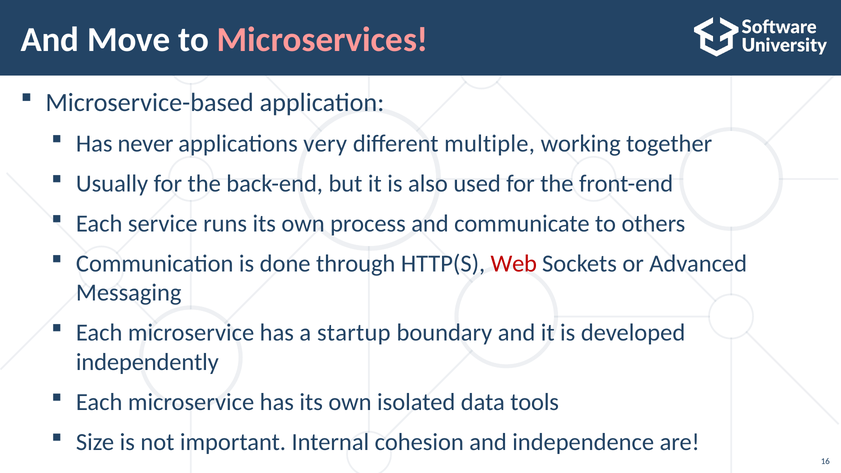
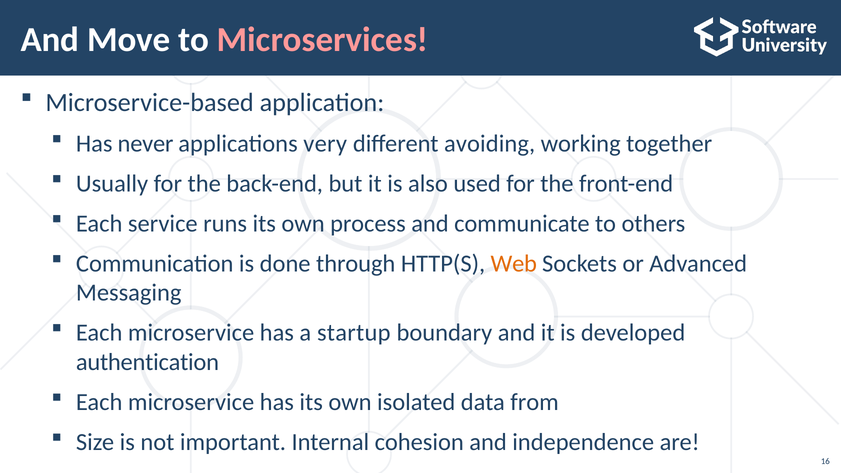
multiple: multiple -> avoiding
Web colour: red -> orange
independently: independently -> authentication
tools: tools -> from
